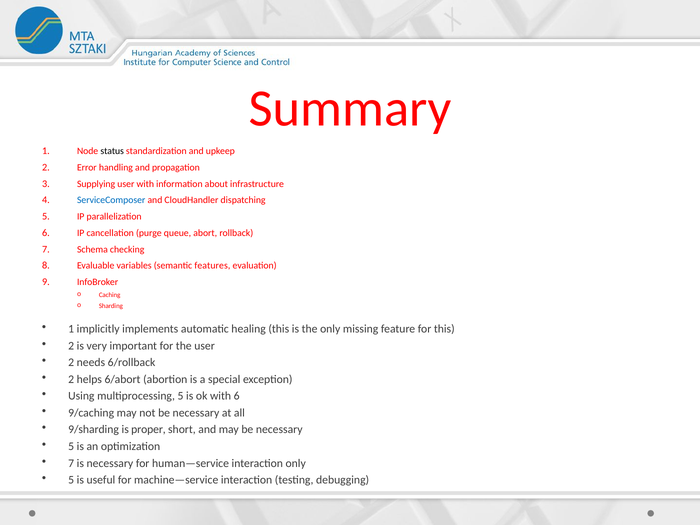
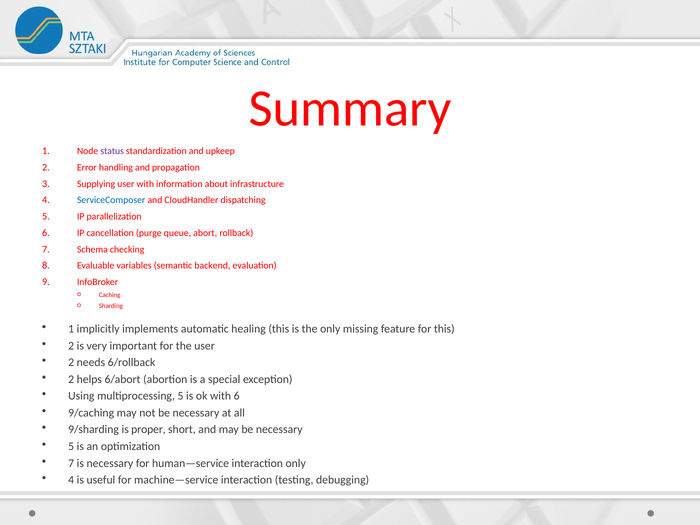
status colour: black -> purple
features: features -> backend
5 at (71, 480): 5 -> 4
